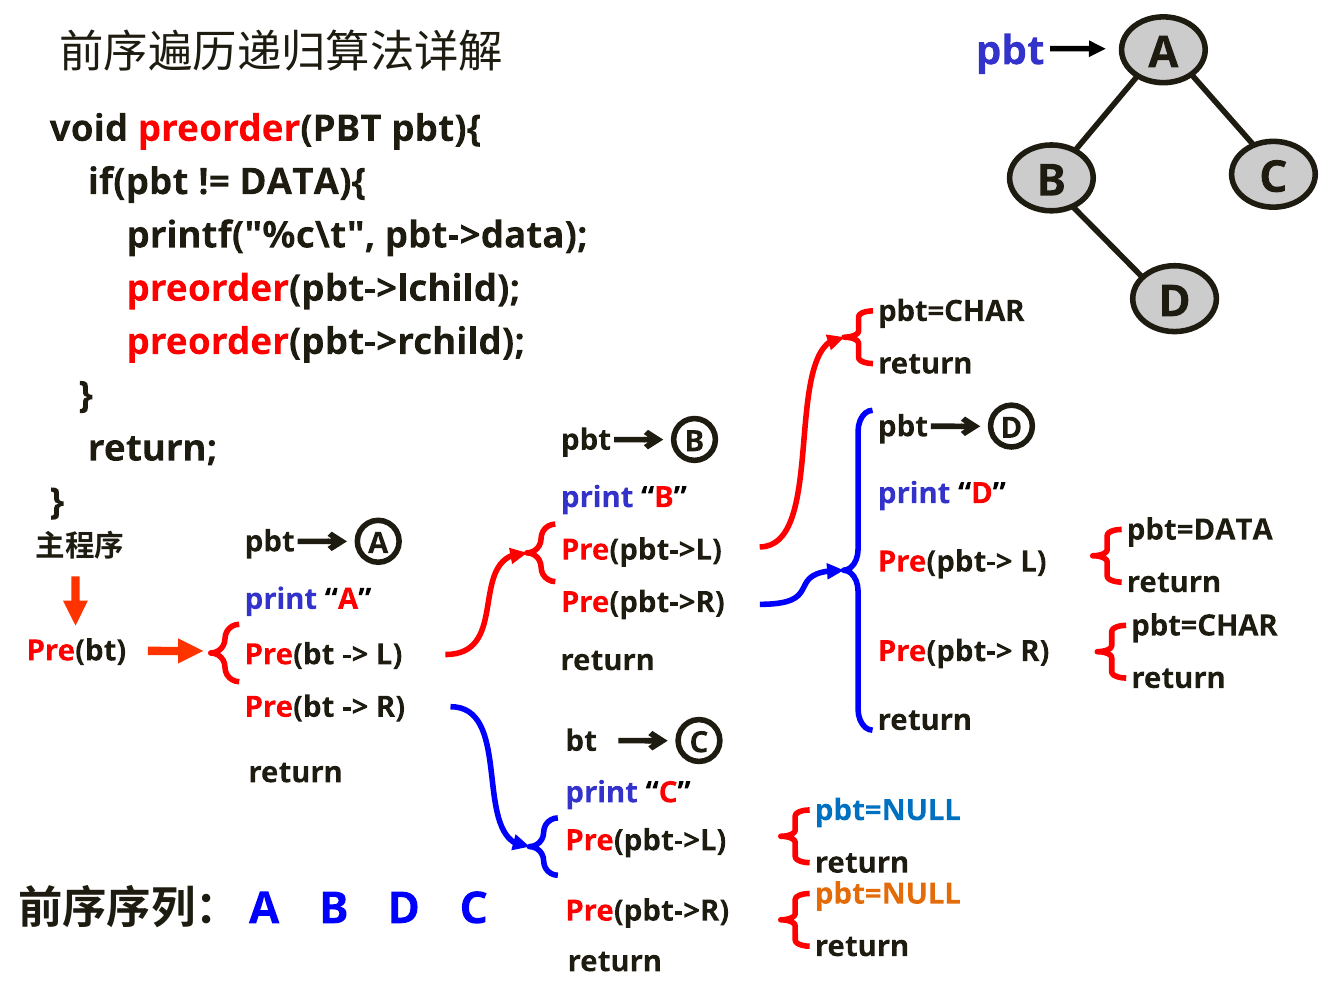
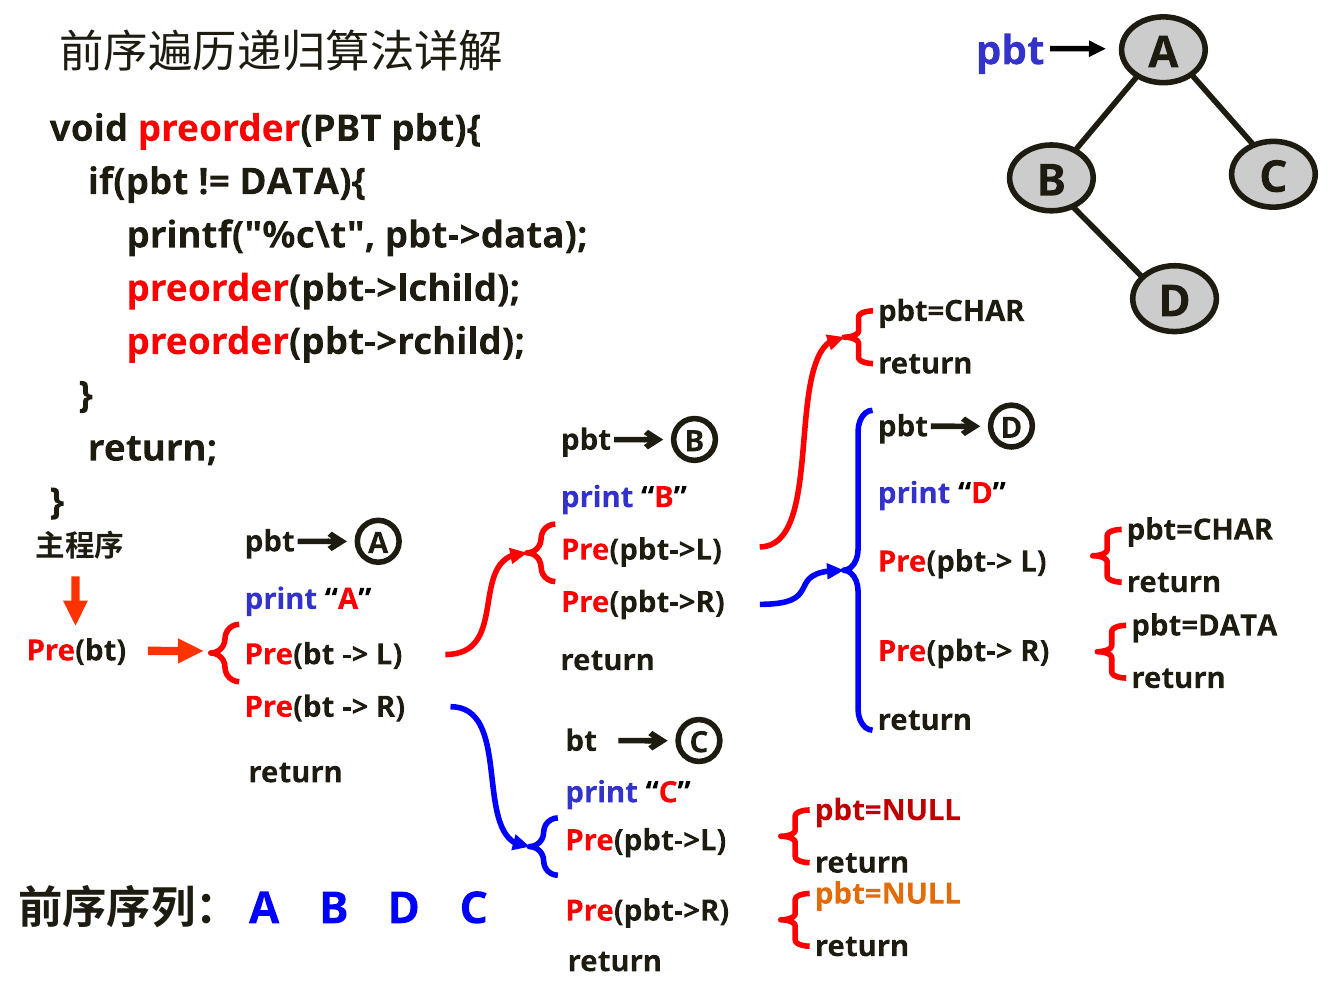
pbt=DATA at (1200, 530): pbt=DATA -> pbt=CHAR
pbt=CHAR at (1205, 625): pbt=CHAR -> pbt=DATA
pbt=NULL at (888, 810) colour: blue -> red
